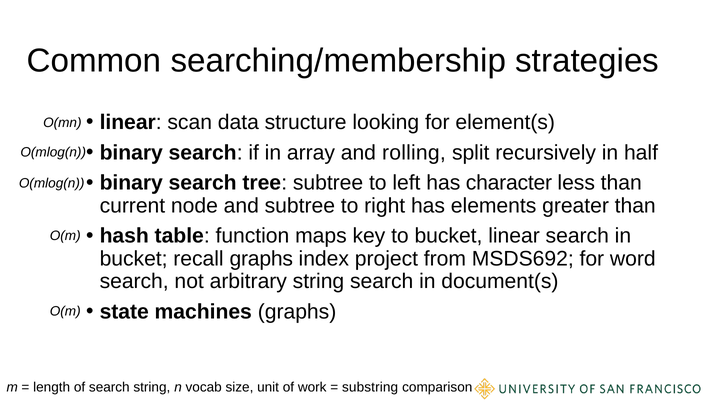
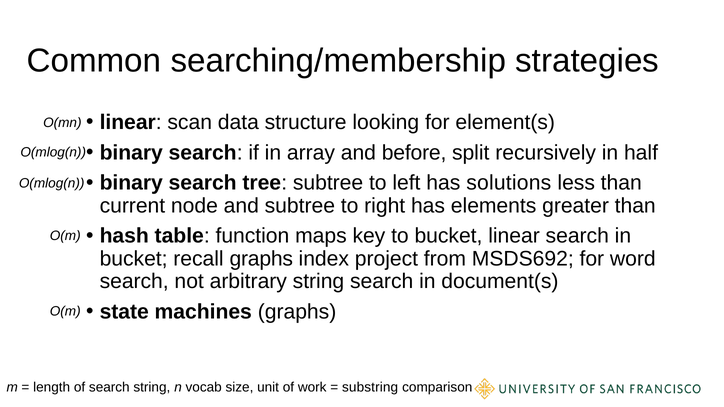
rolling: rolling -> before
character: character -> solutions
